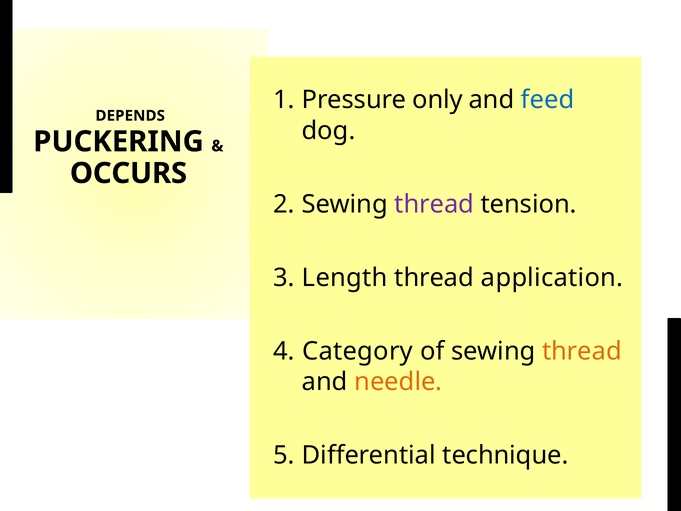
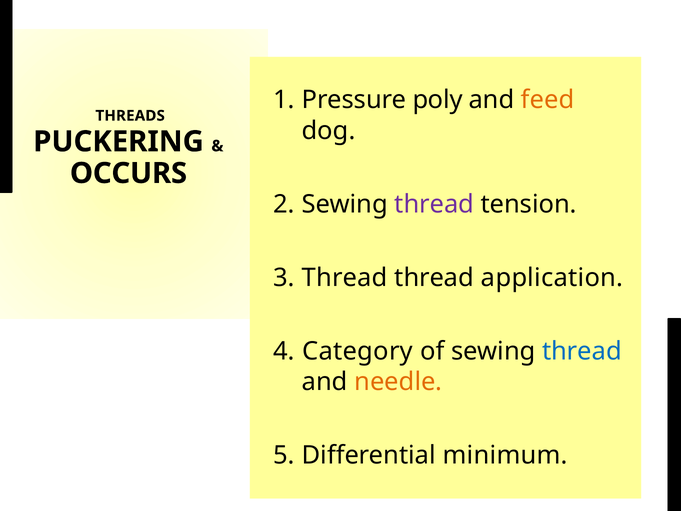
only: only -> poly
feed colour: blue -> orange
DEPENDS: DEPENDS -> THREADS
Length at (345, 278): Length -> Thread
thread at (582, 351) colour: orange -> blue
technique: technique -> minimum
